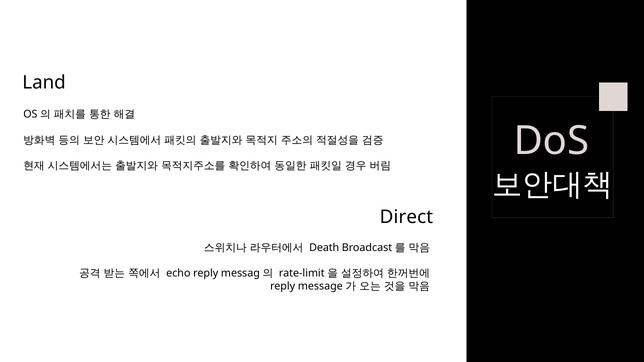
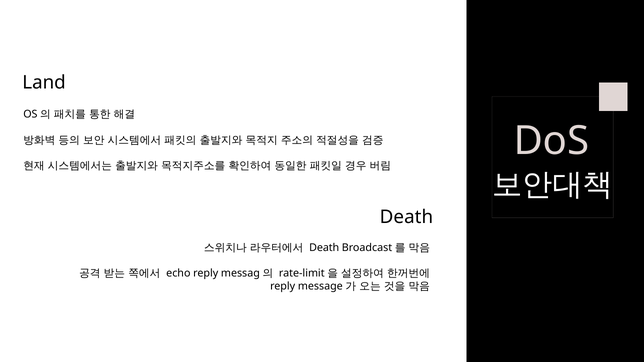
Direct at (406, 217): Direct -> Death
